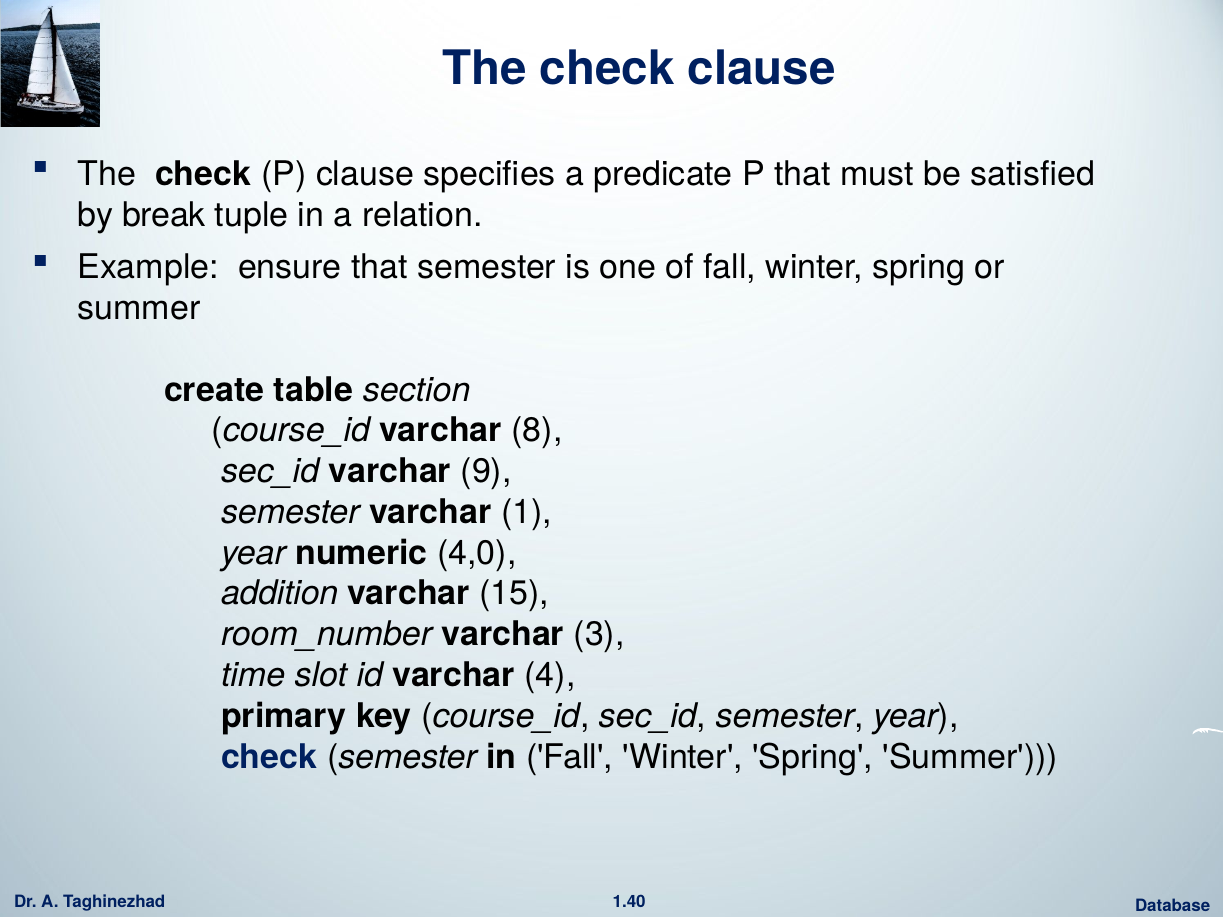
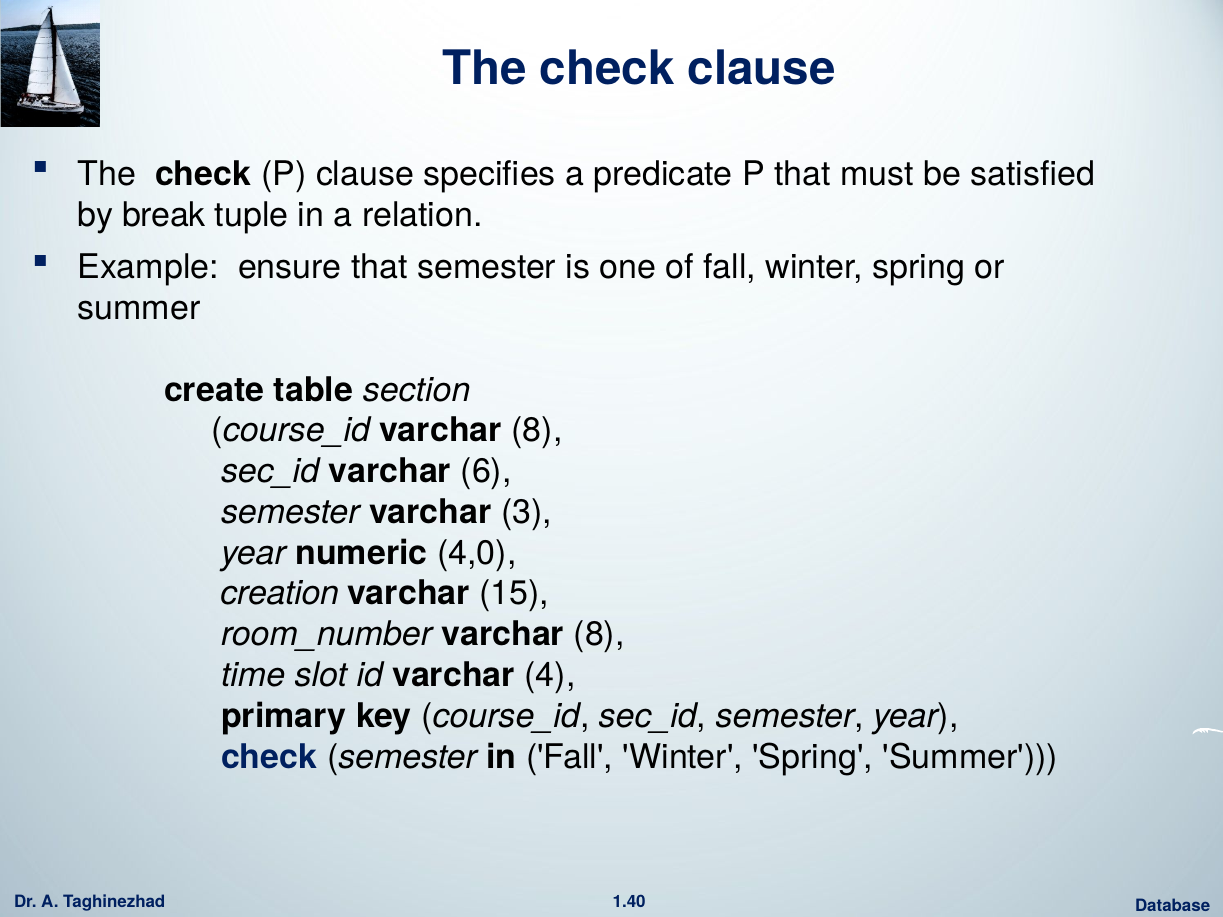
9: 9 -> 6
1: 1 -> 3
addition: addition -> creation
room_number varchar 3: 3 -> 8
